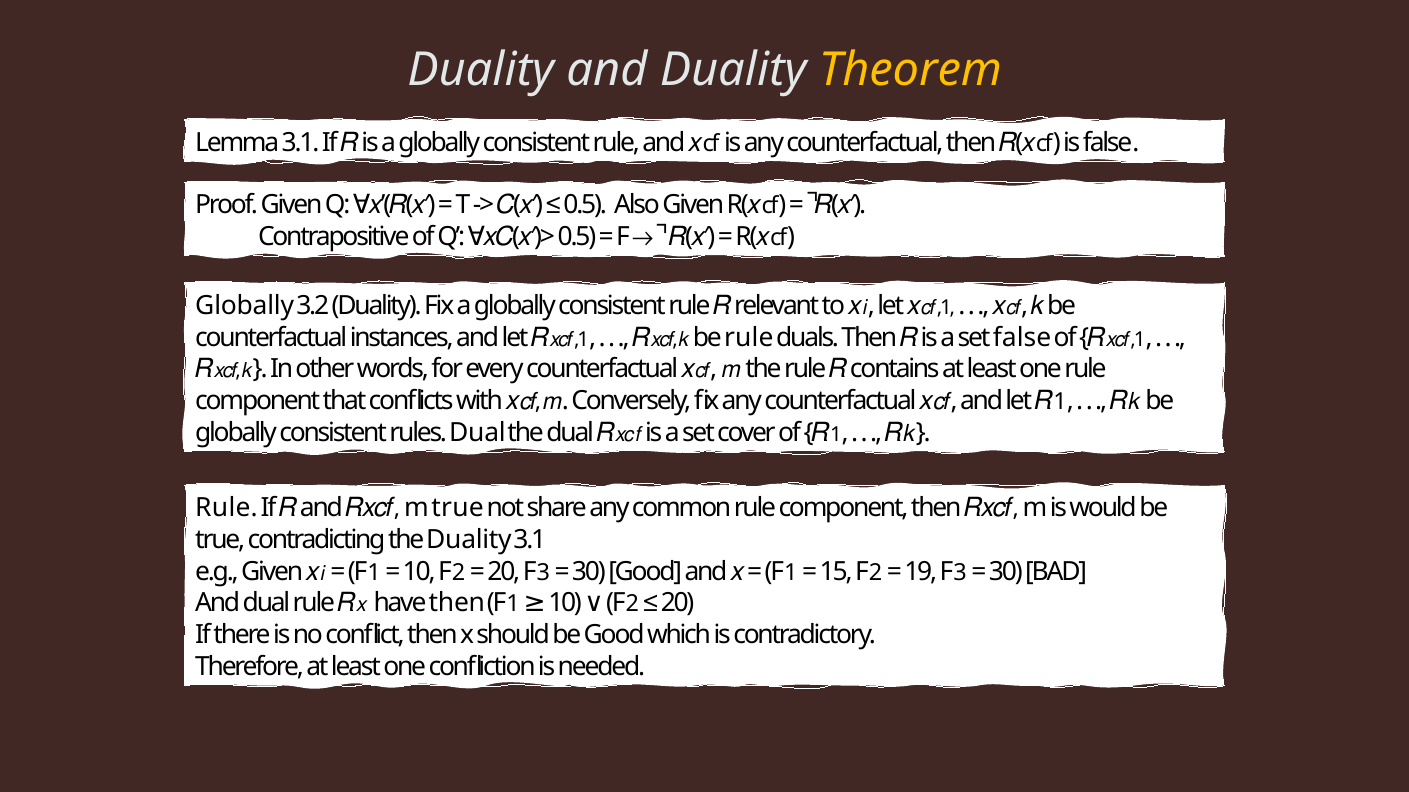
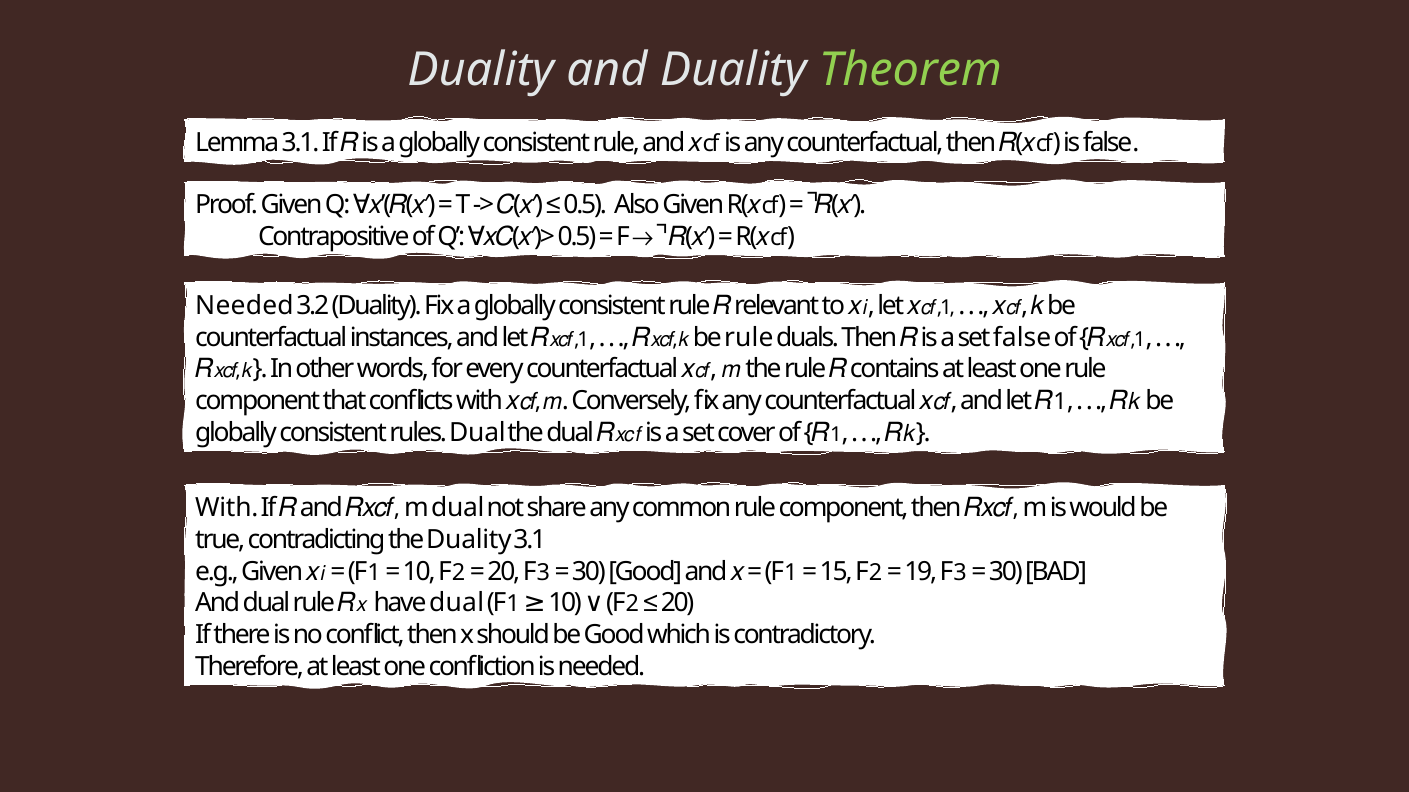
Theorem colour: yellow -> light green
Globally at (245, 306): Globally -> Needed
m true: true -> dual
Rule at (227, 508): Rule -> With
have then: then -> dual
